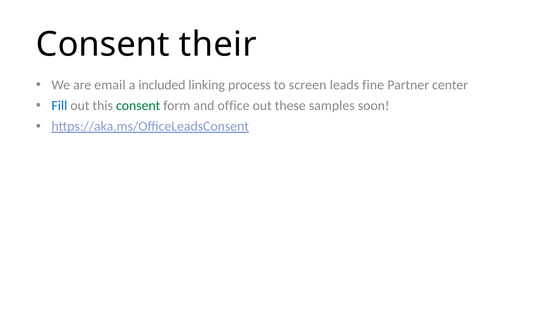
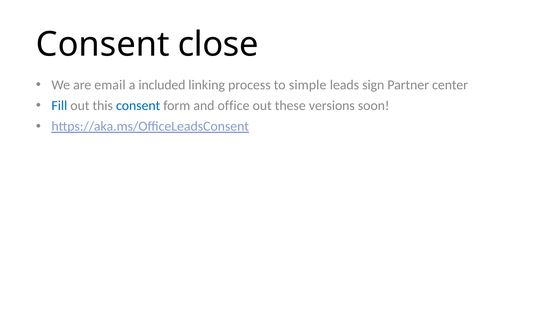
their: their -> close
screen: screen -> simple
fine: fine -> sign
consent at (138, 106) colour: green -> blue
samples: samples -> versions
